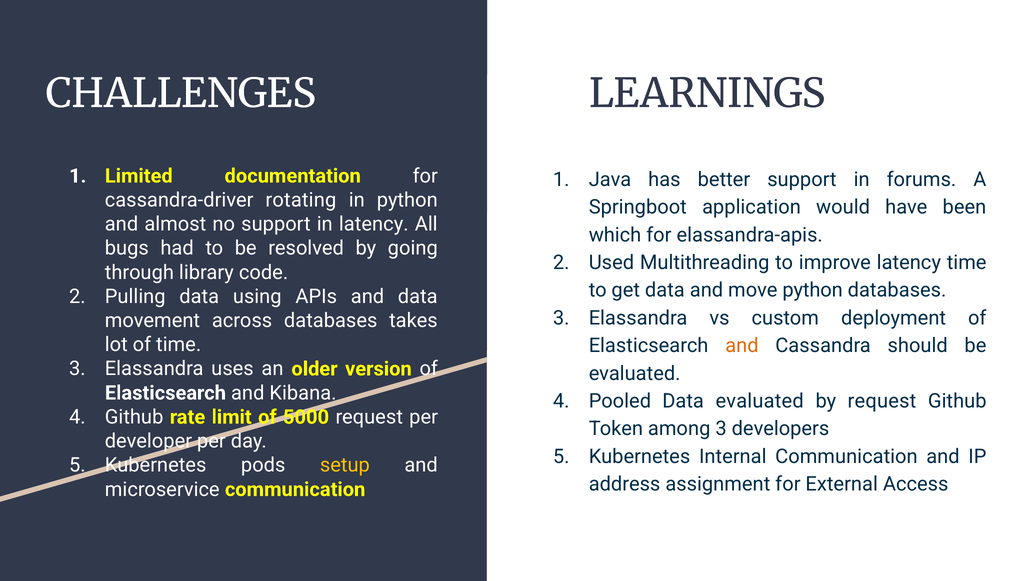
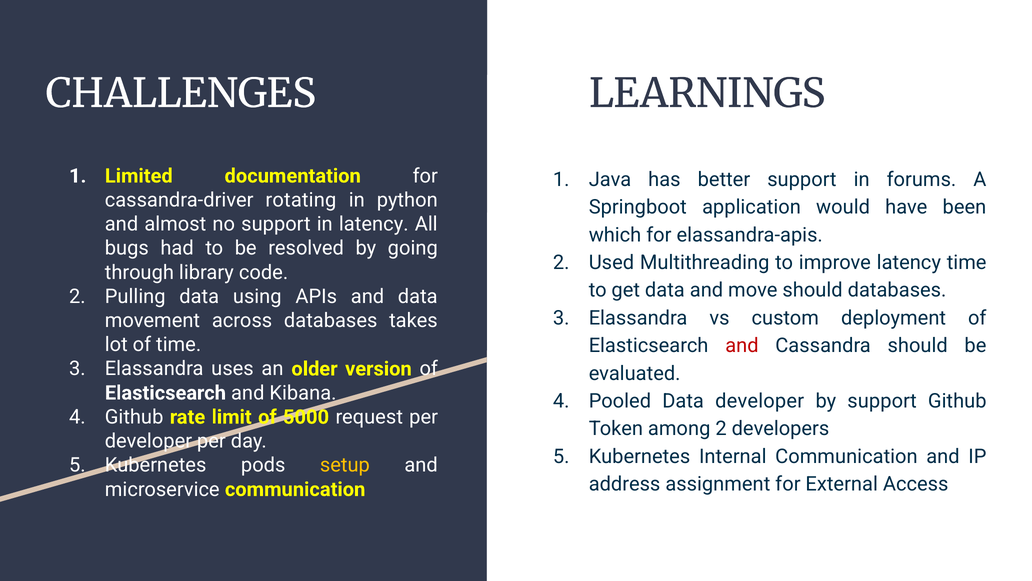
move python: python -> should
and at (742, 345) colour: orange -> red
Data evaluated: evaluated -> developer
by request: request -> support
among 3: 3 -> 2
